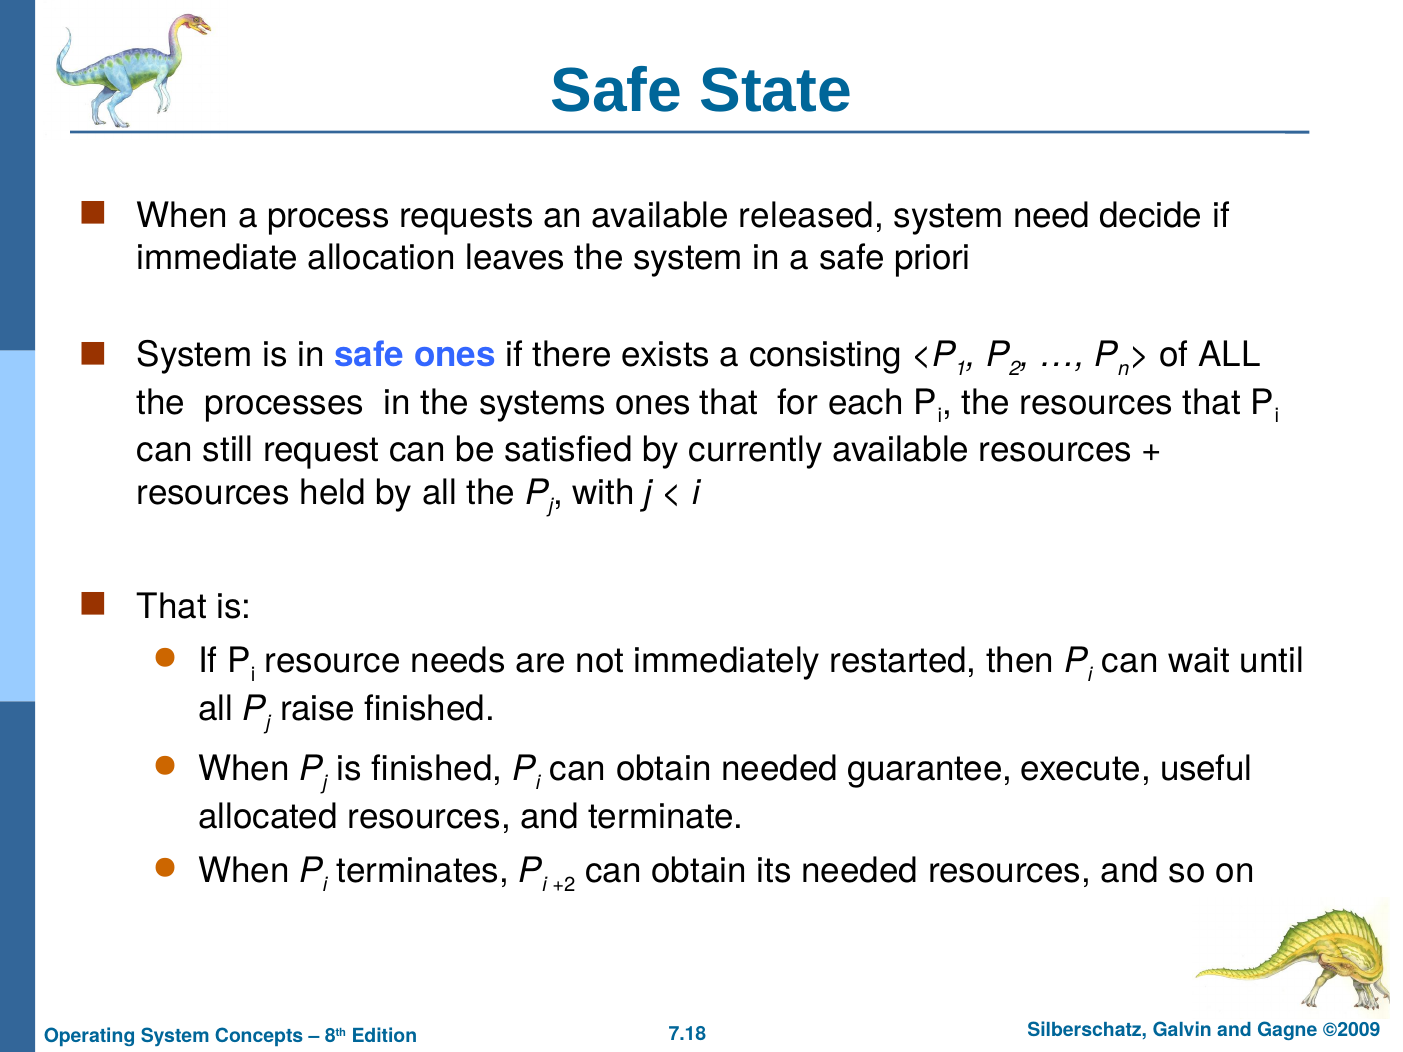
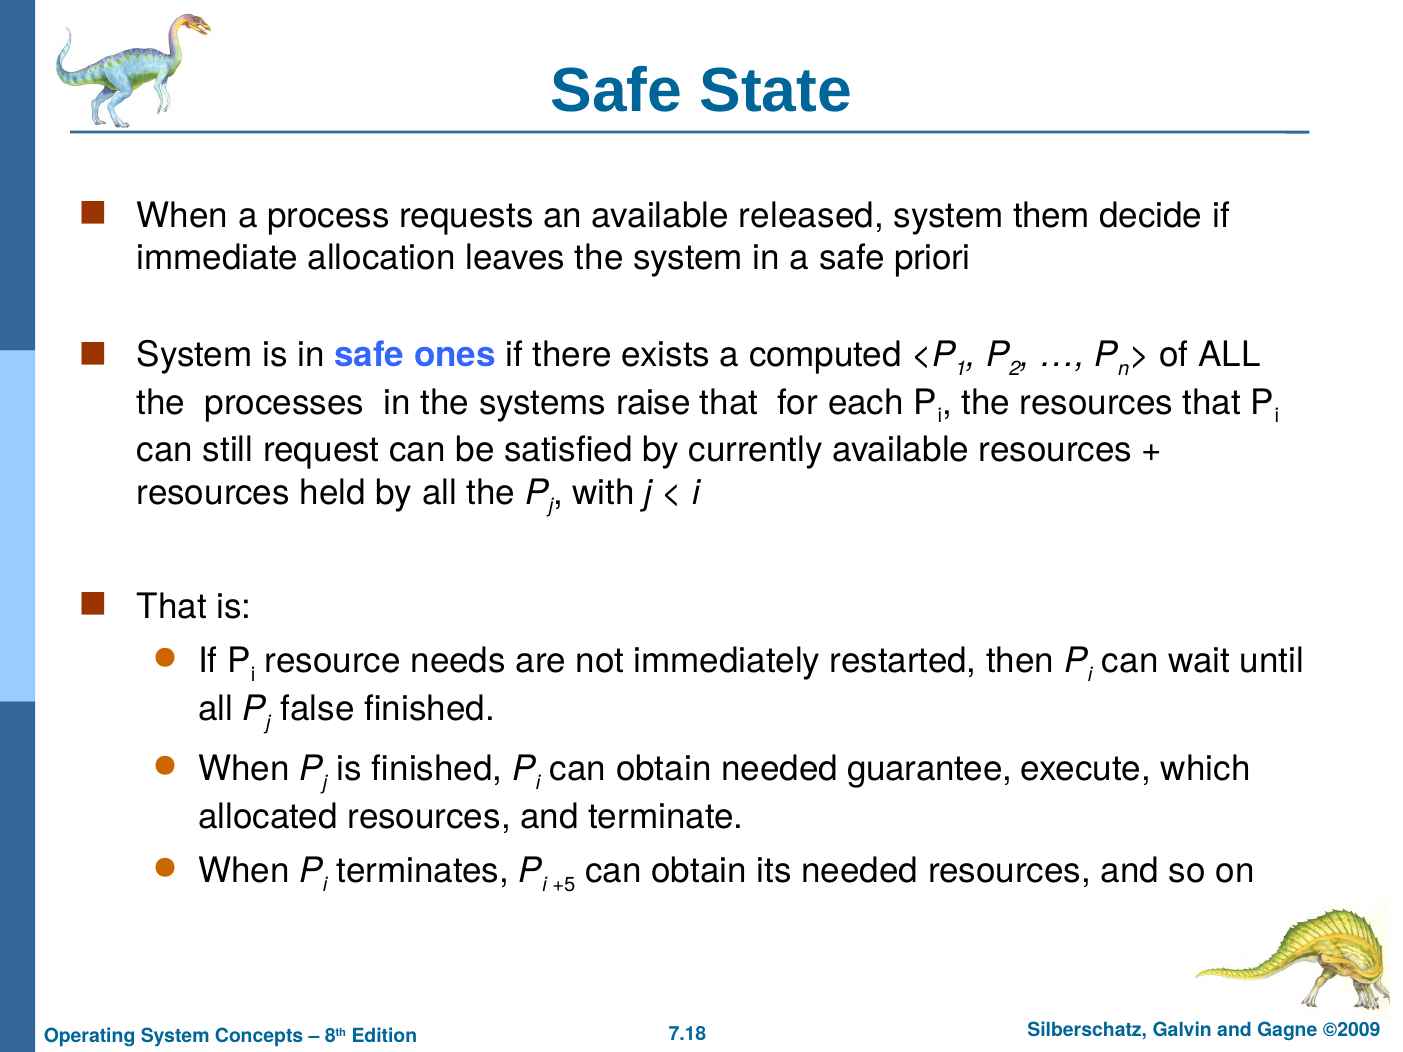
need: need -> them
consisting: consisting -> computed
systems ones: ones -> raise
raise: raise -> false
useful: useful -> which
+2: +2 -> +5
